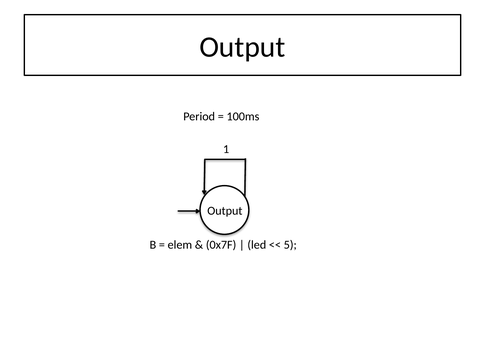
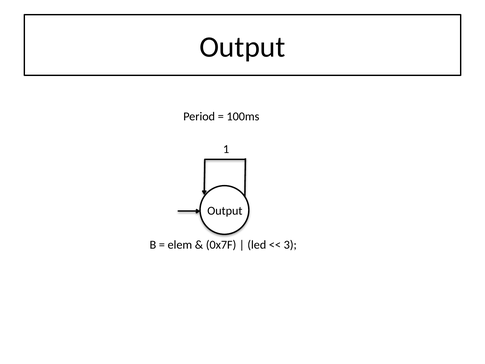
5: 5 -> 3
